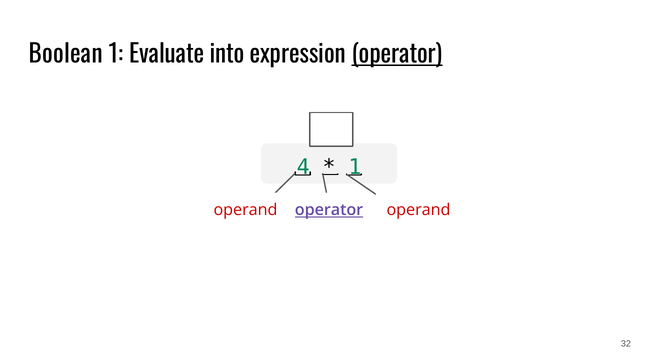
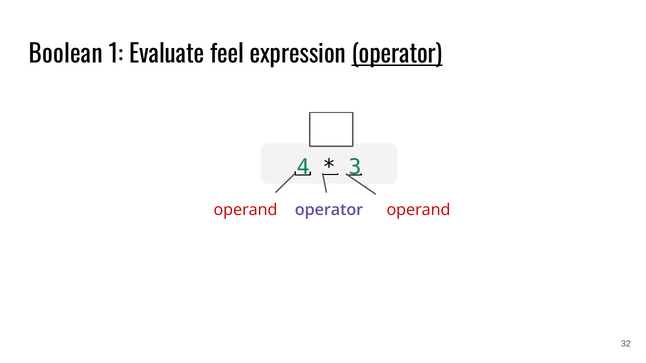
into: into -> feel
1 at (355, 167): 1 -> 3
operator at (329, 210) underline: present -> none
